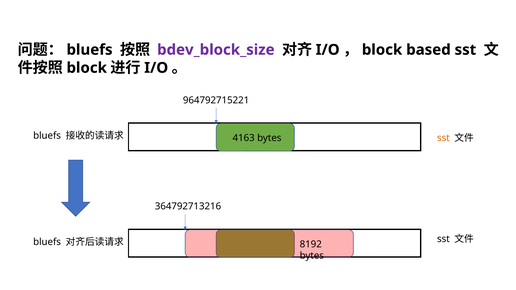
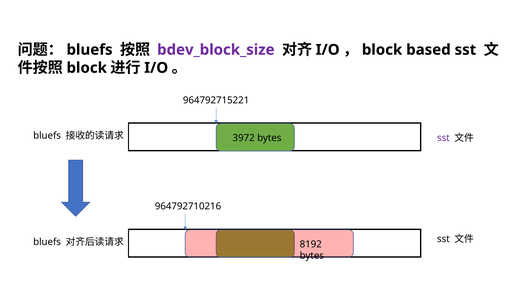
4163: 4163 -> 3972
sst at (443, 138) colour: orange -> purple
364792713216: 364792713216 -> 964792710216
